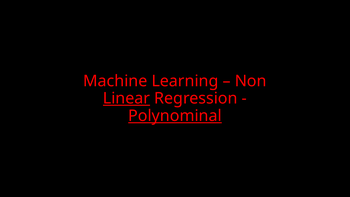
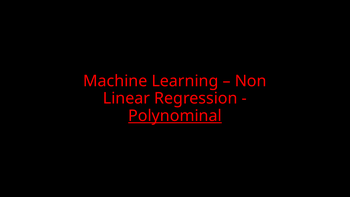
Linear underline: present -> none
